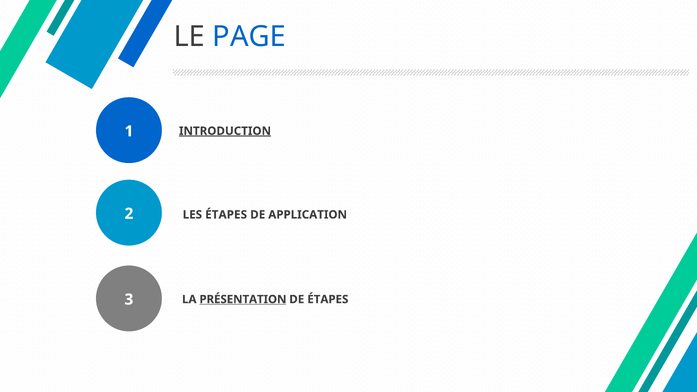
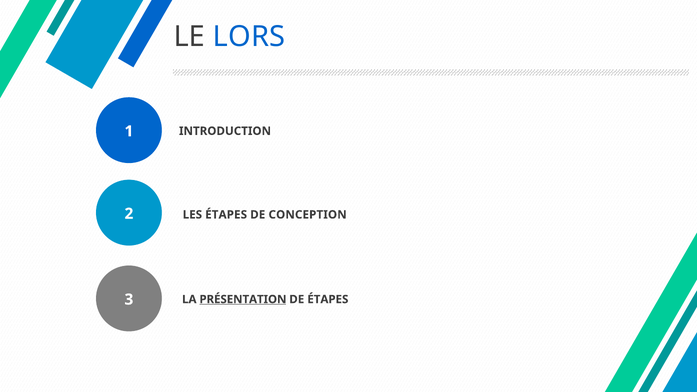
PAGE: PAGE -> LORS
INTRODUCTION underline: present -> none
APPLICATION: APPLICATION -> CONCEPTION
